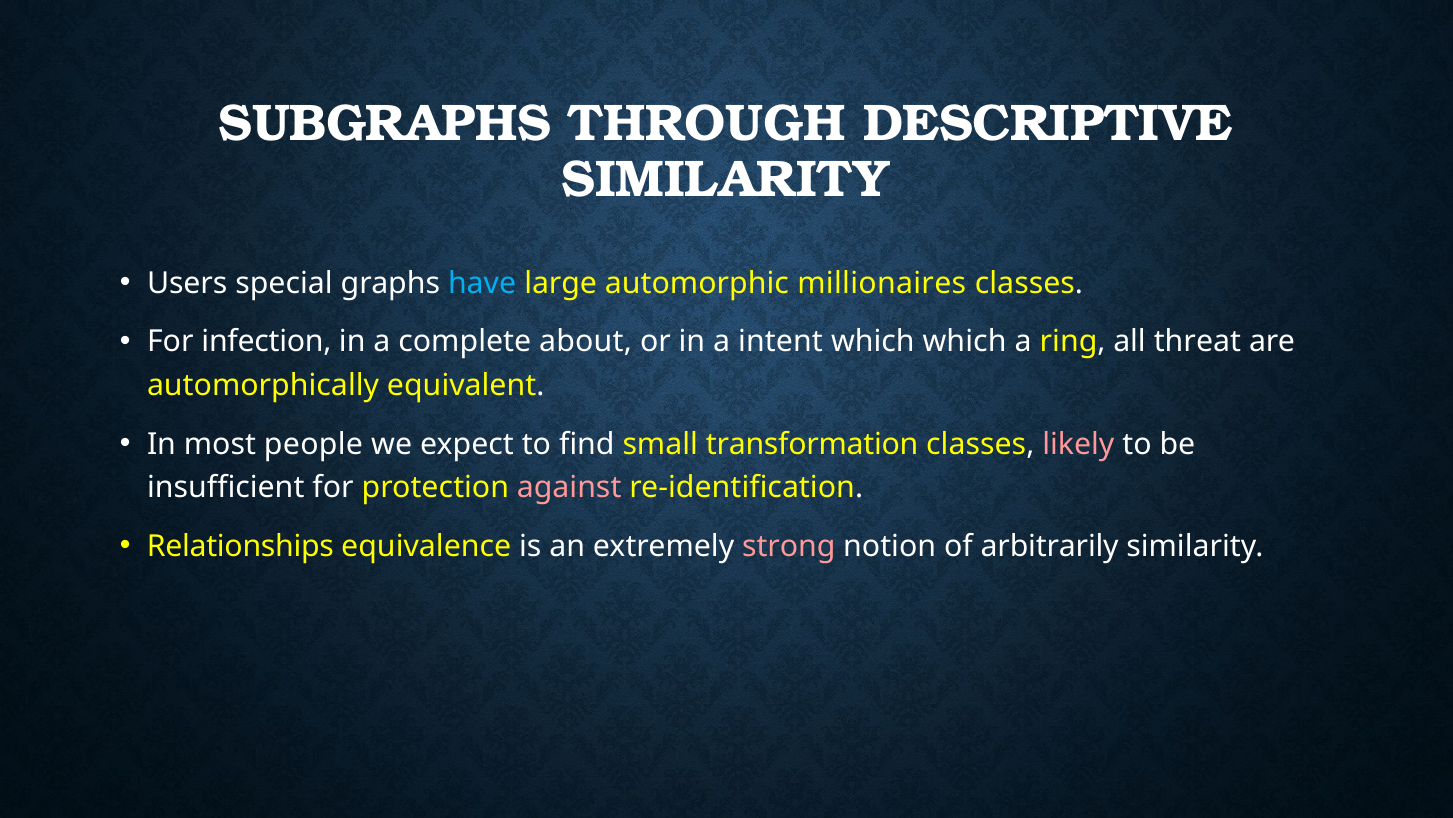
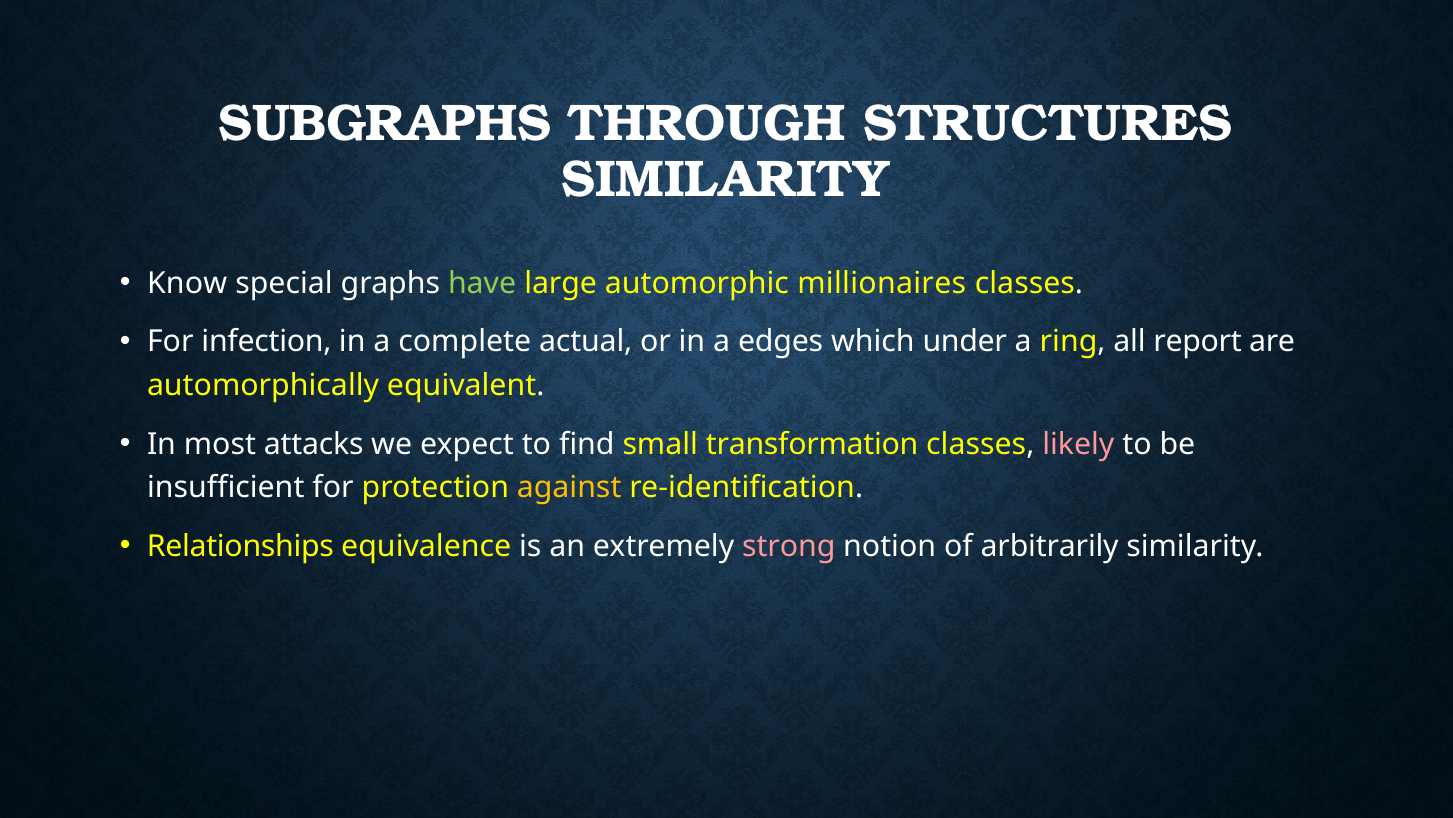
DESCRIPTIVE: DESCRIPTIVE -> STRUCTURES
Users: Users -> Know
have colour: light blue -> light green
about: about -> actual
intent: intent -> edges
which which: which -> under
threat: threat -> report
people: people -> attacks
against colour: pink -> yellow
